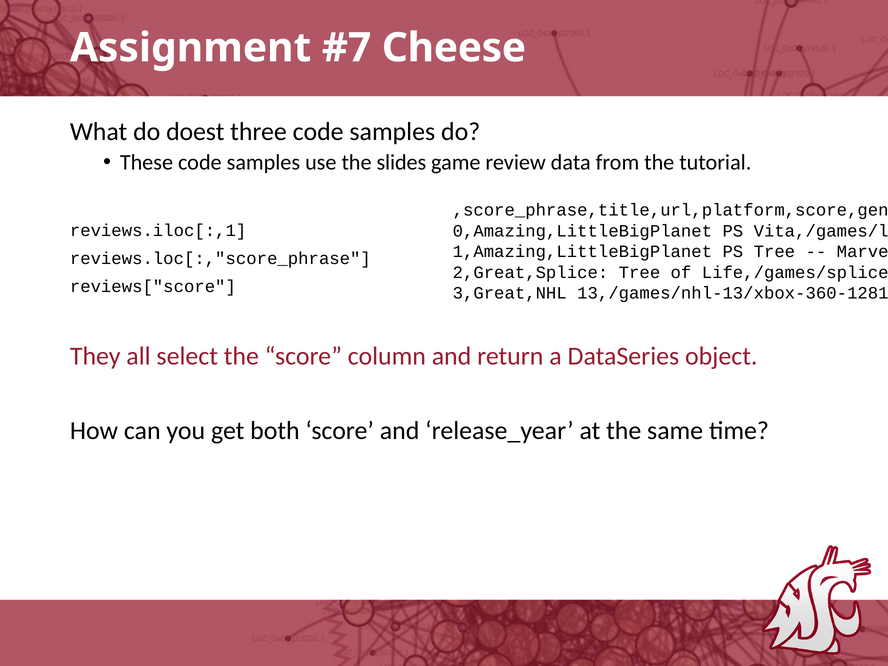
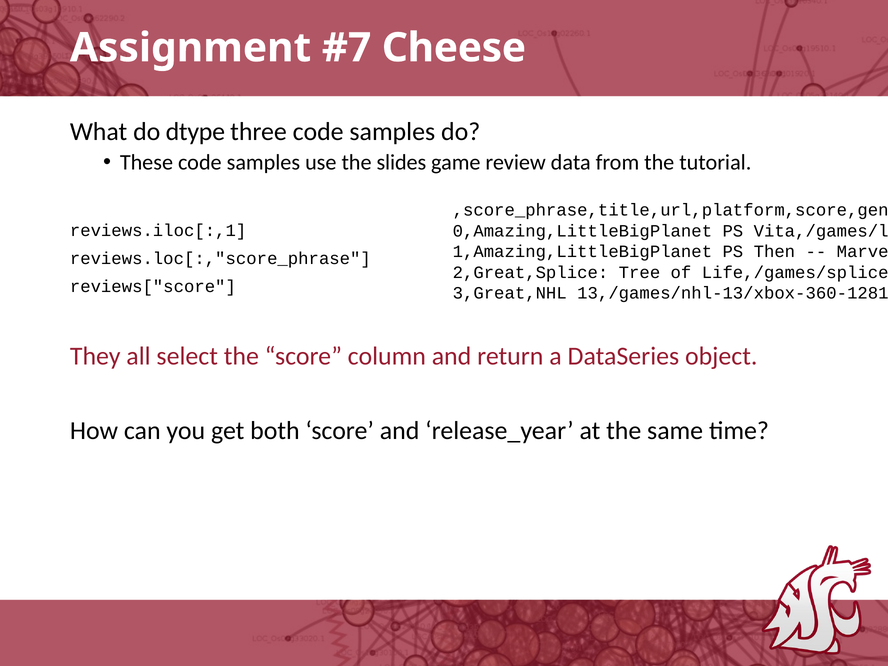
doest: doest -> dtype
PS Tree: Tree -> Then
